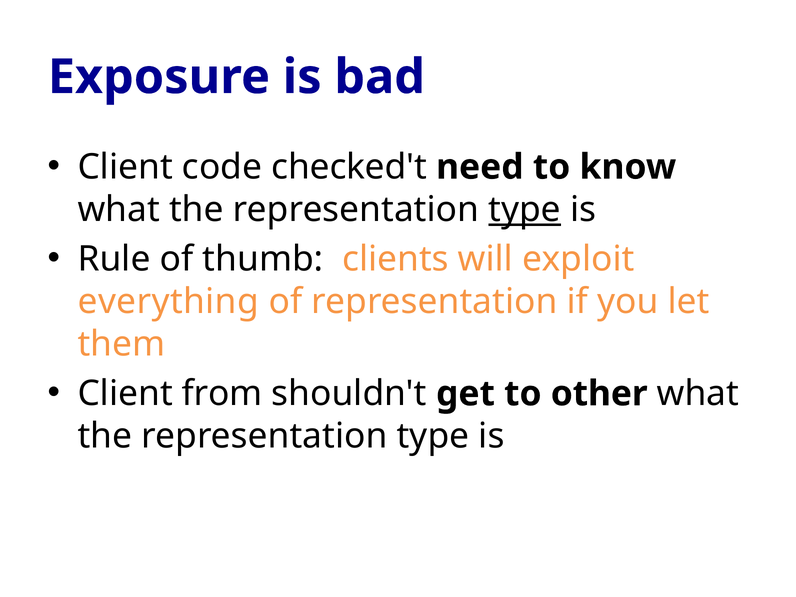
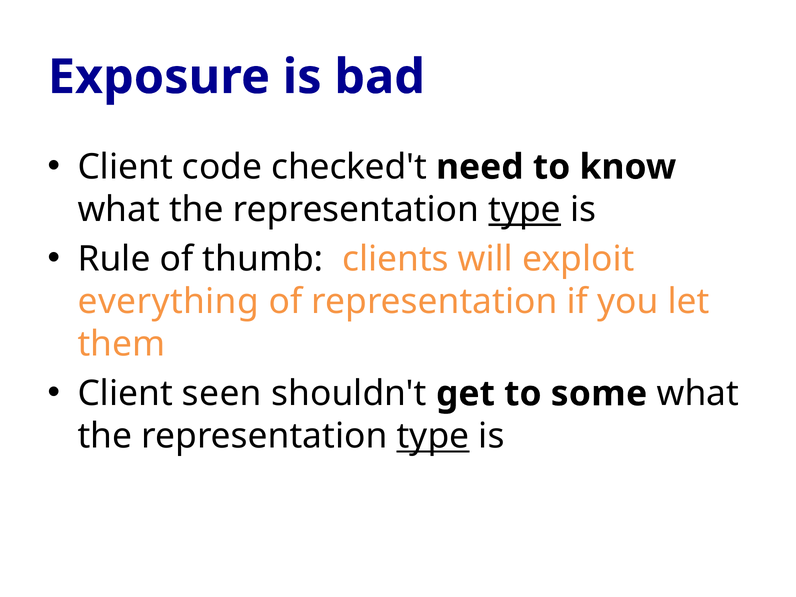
from: from -> seen
other: other -> some
type at (433, 436) underline: none -> present
